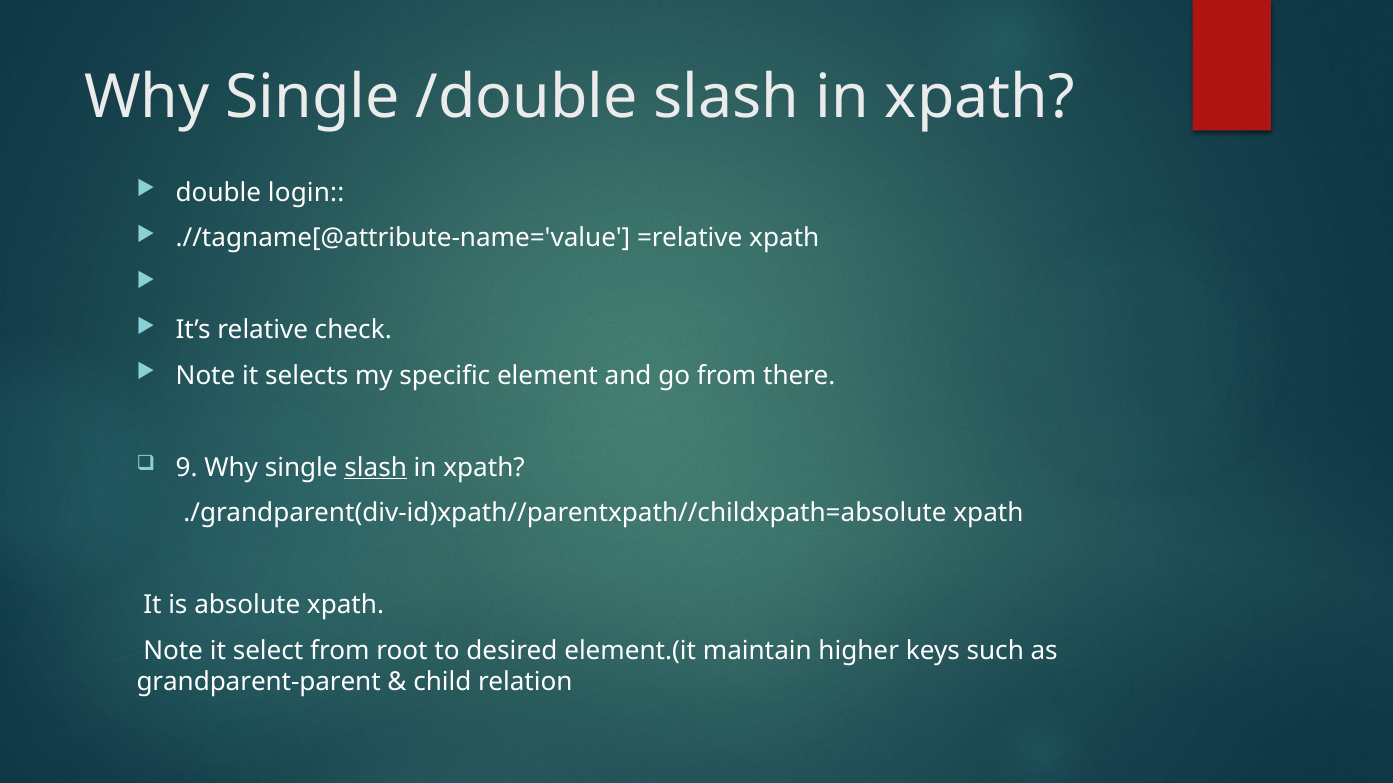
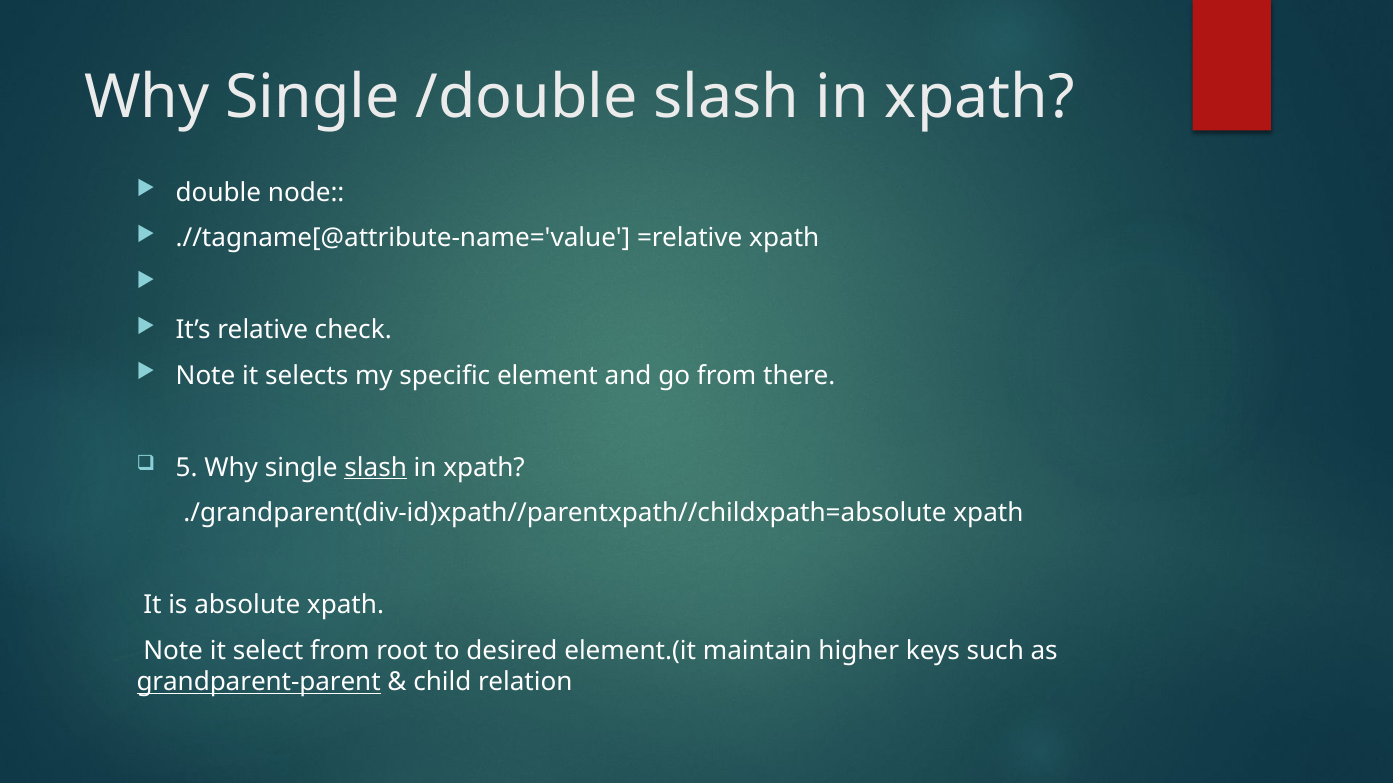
login: login -> node
9: 9 -> 5
grandparent-parent underline: none -> present
